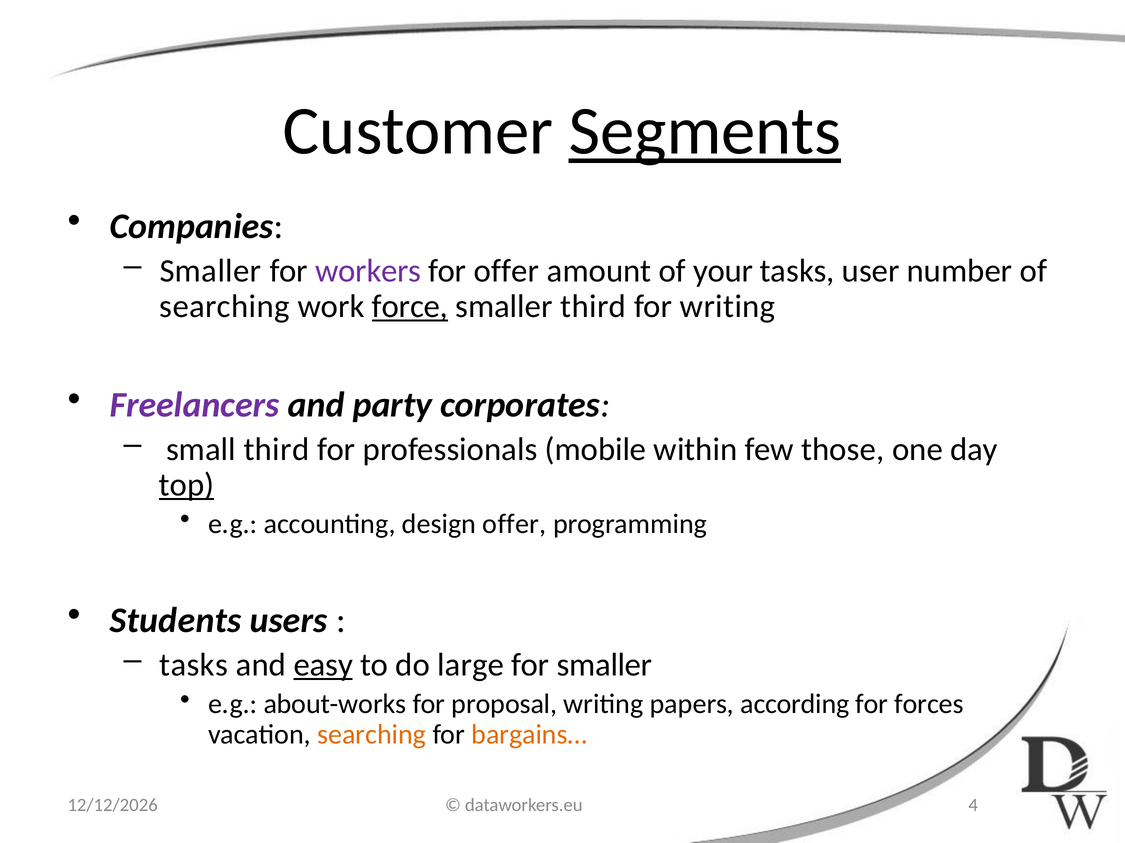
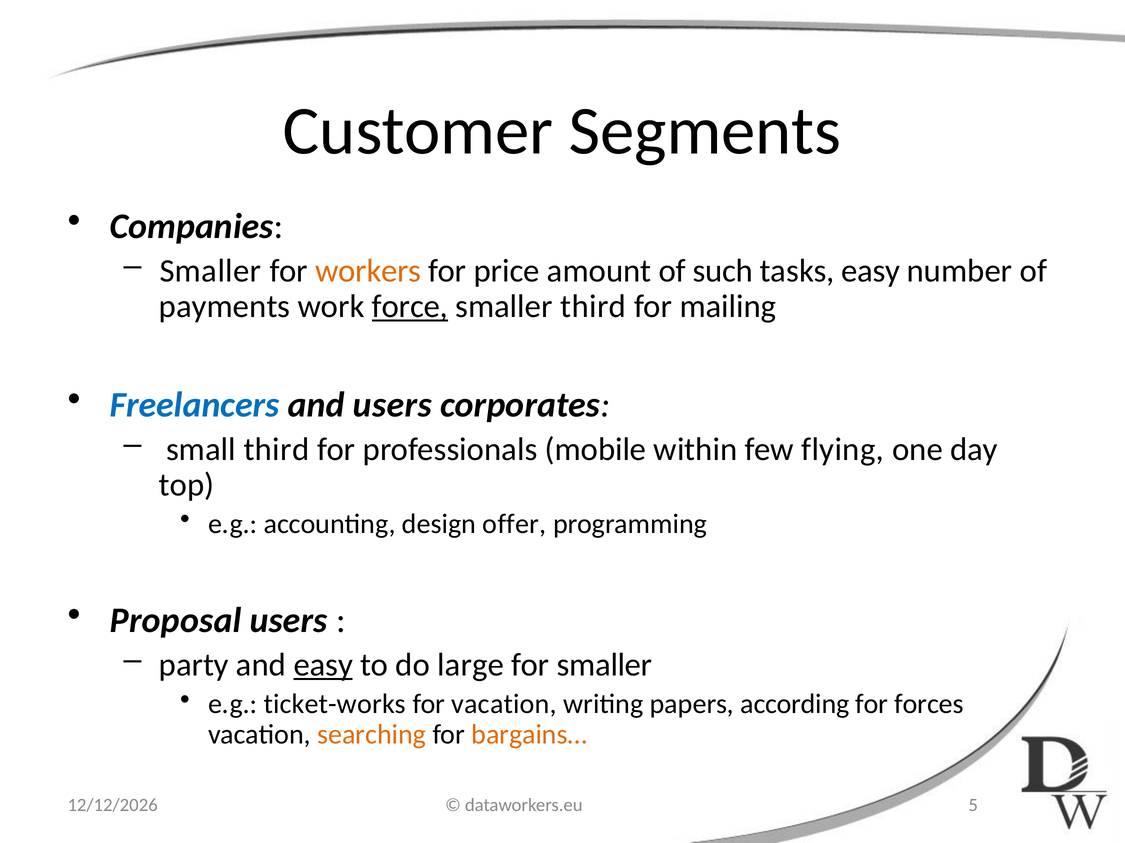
Segments underline: present -> none
workers colour: purple -> orange
for offer: offer -> price
your: your -> such
tasks user: user -> easy
searching at (224, 307): searching -> payments
for writing: writing -> mailing
Freelancers colour: purple -> blue
and party: party -> users
those: those -> flying
top underline: present -> none
Students: Students -> Proposal
tasks at (194, 666): tasks -> party
about-works: about-works -> ticket-works
for proposal: proposal -> vacation
4: 4 -> 5
